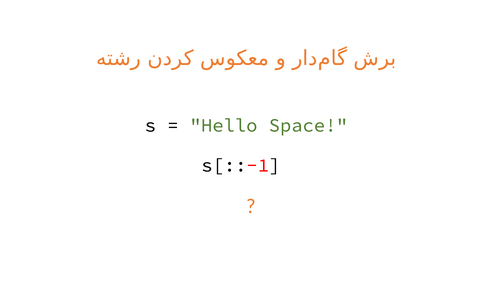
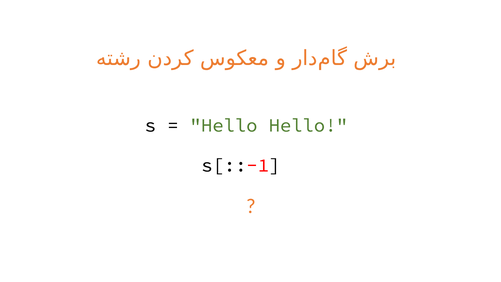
Hello Space: Space -> Hello
